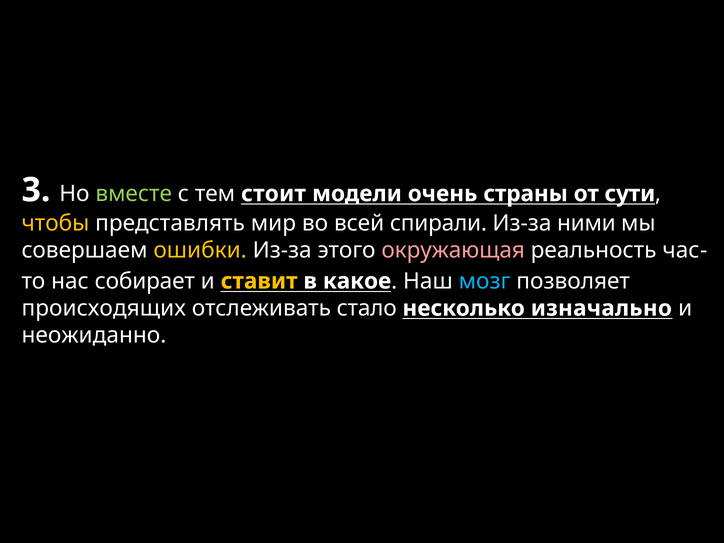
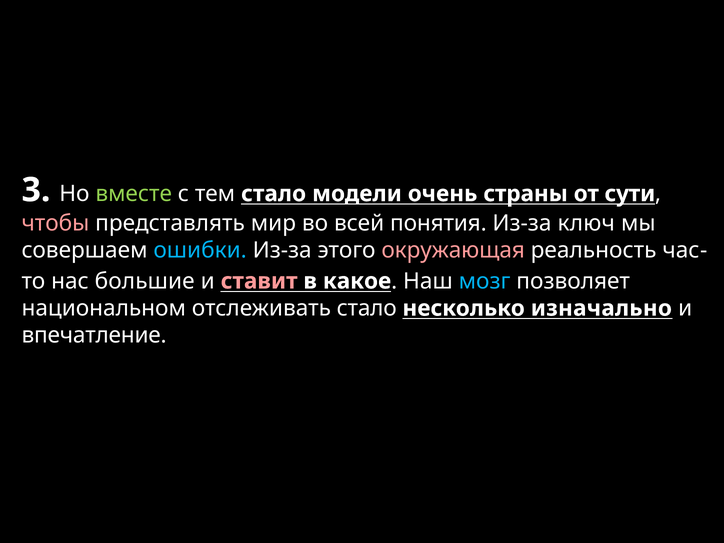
тем стоит: стоит -> стало
чтобы colour: yellow -> pink
спирали: спирали -> понятия
ними: ними -> ключ
ошибки colour: yellow -> light blue
собирает: собирает -> большие
ставит colour: yellow -> pink
происходящих: происходящих -> национальном
неожиданно: неожиданно -> впечатление
